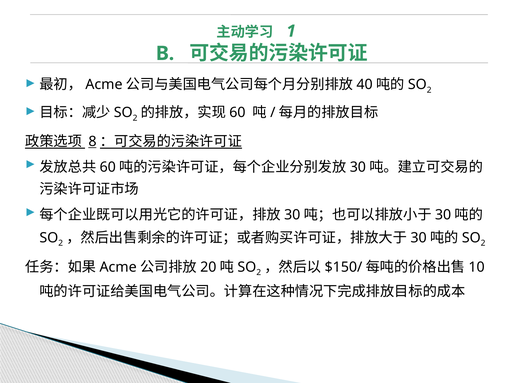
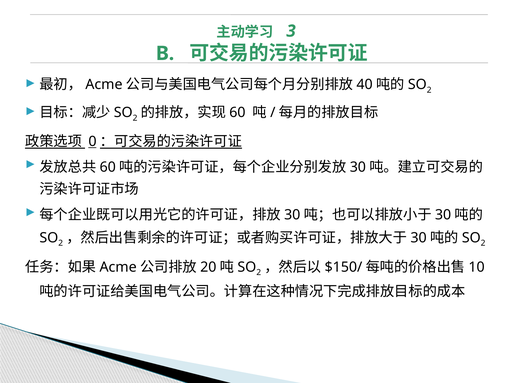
1: 1 -> 3
8: 8 -> 0
